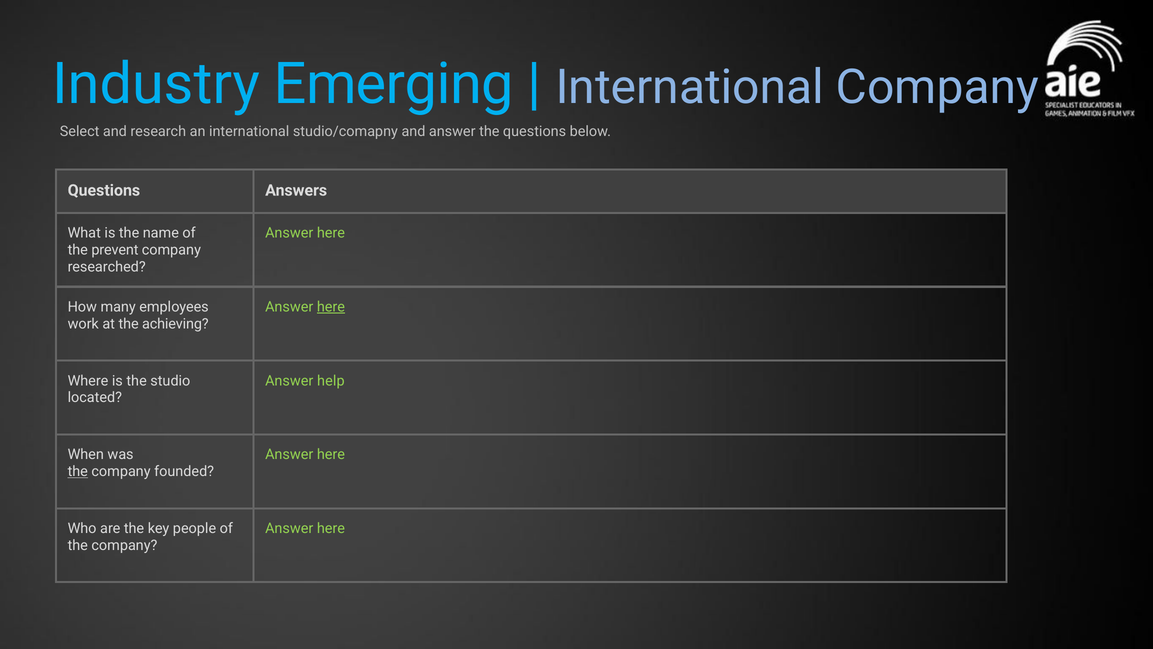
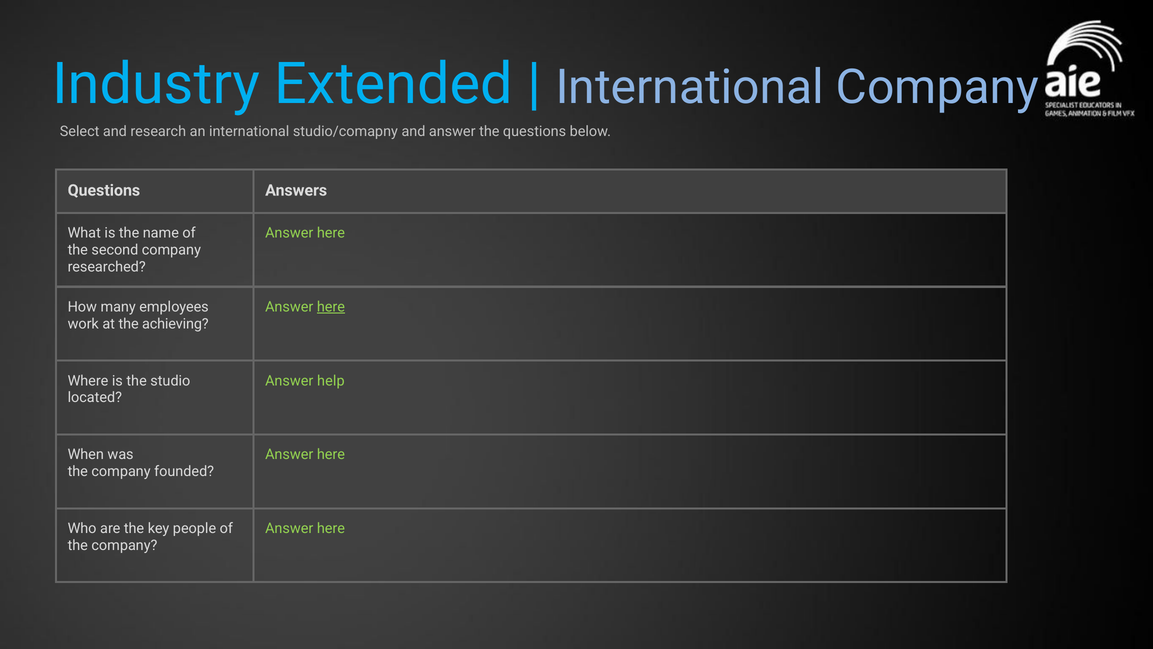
Emerging: Emerging -> Extended
prevent: prevent -> second
the at (78, 471) underline: present -> none
